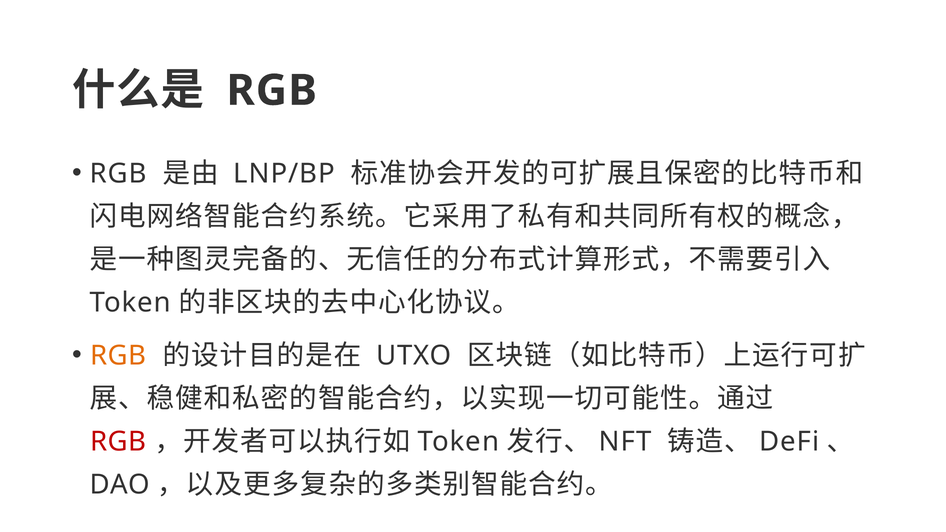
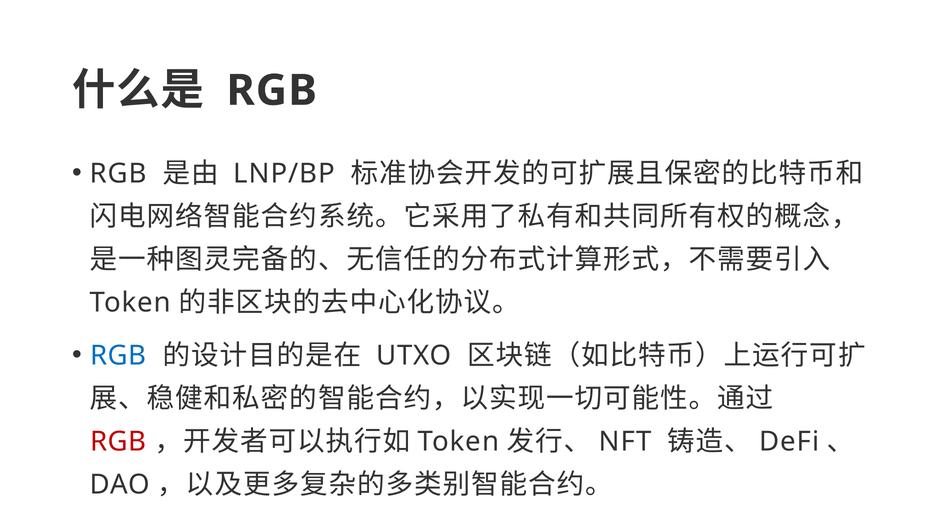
RGB at (118, 356) colour: orange -> blue
